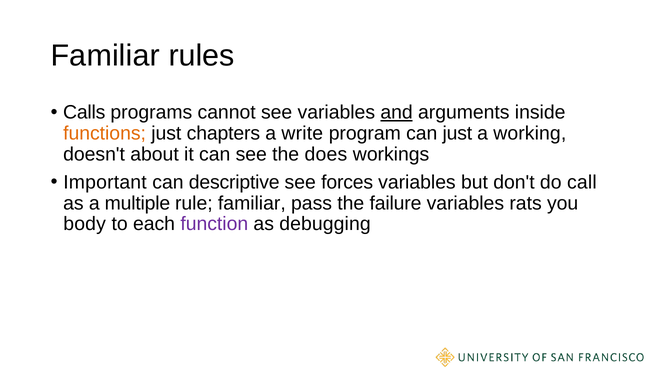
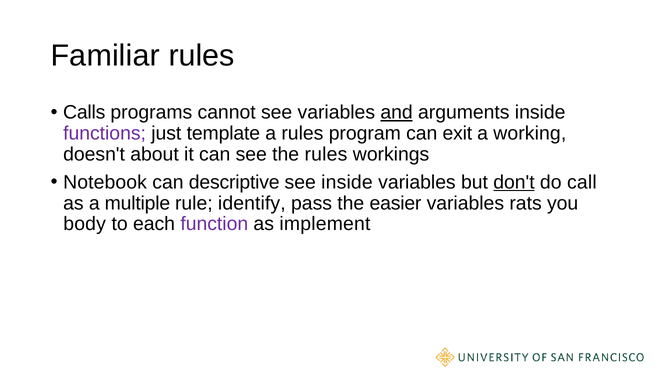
functions colour: orange -> purple
chapters: chapters -> template
a write: write -> rules
can just: just -> exit
the does: does -> rules
Important: Important -> Notebook
see forces: forces -> inside
don't underline: none -> present
rule familiar: familiar -> identify
failure: failure -> easier
debugging: debugging -> implement
